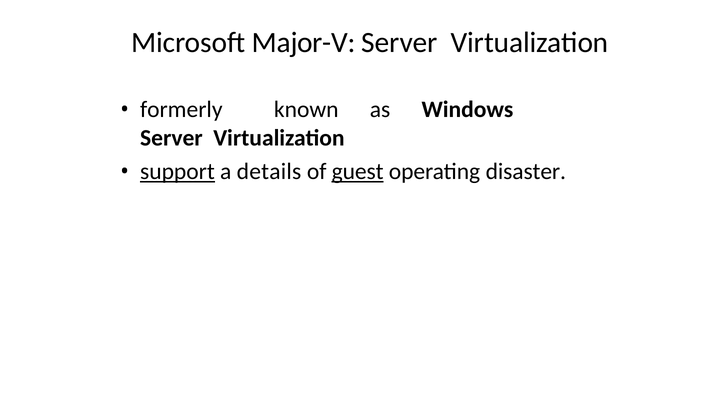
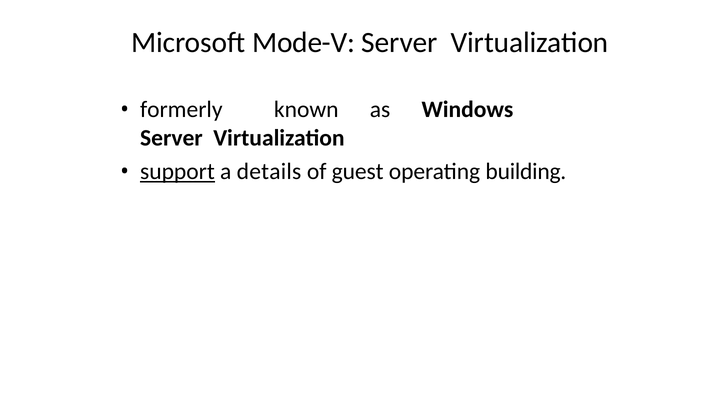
Major-V: Major-V -> Mode-V
guest underline: present -> none
disaster: disaster -> building
